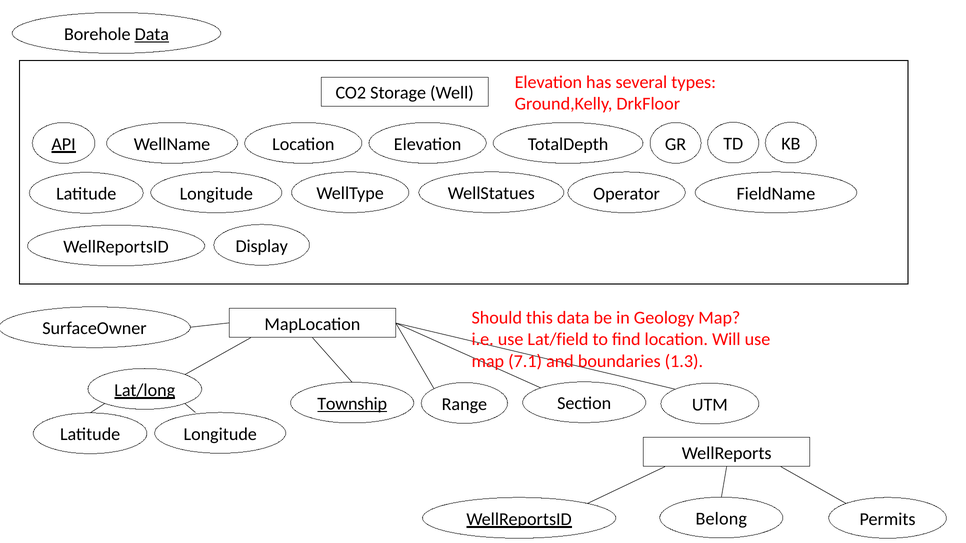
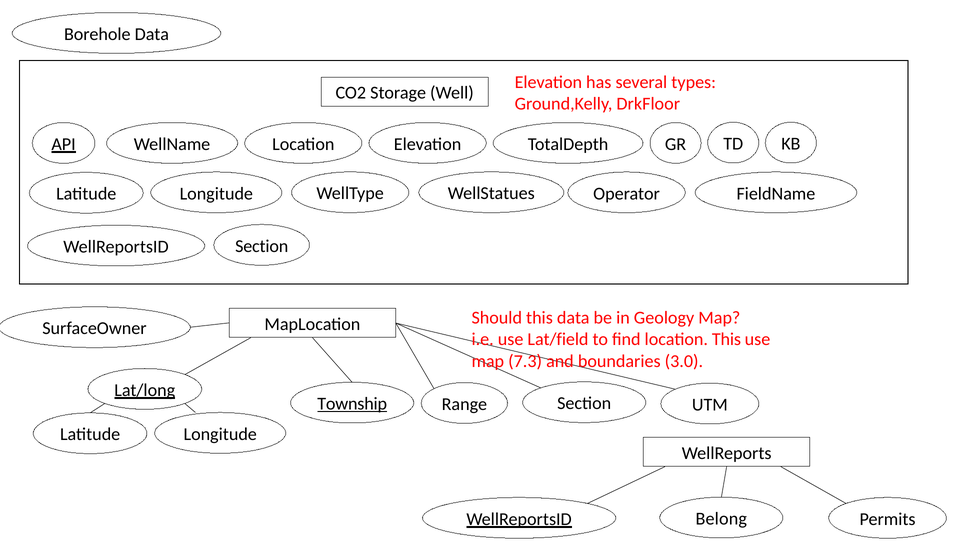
Data at (152, 34) underline: present -> none
Display at (262, 246): Display -> Section
location Will: Will -> This
7.1: 7.1 -> 7.3
1.3: 1.3 -> 3.0
